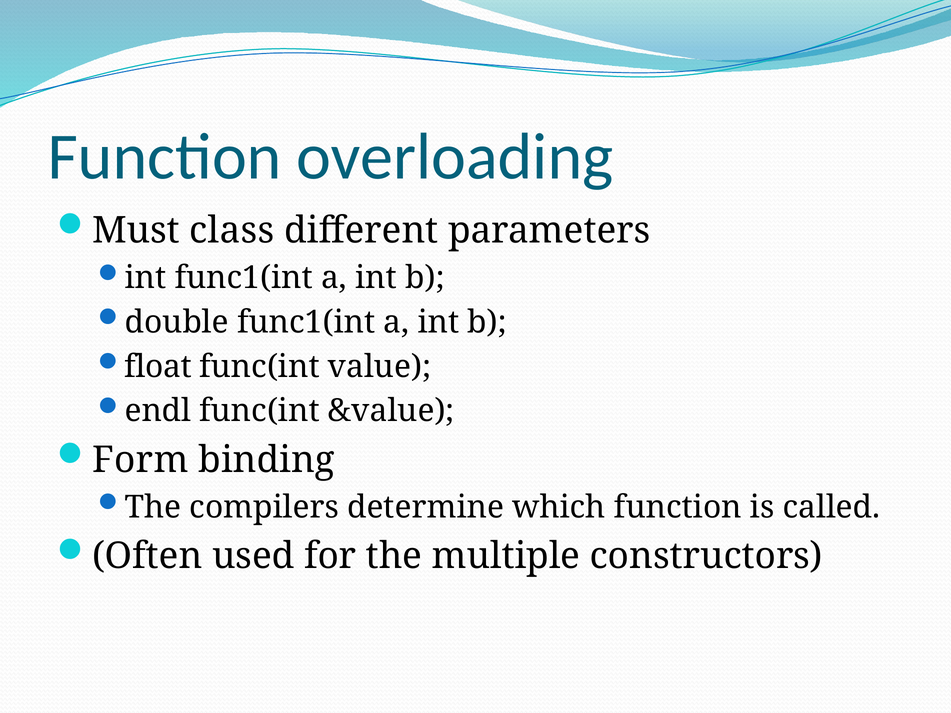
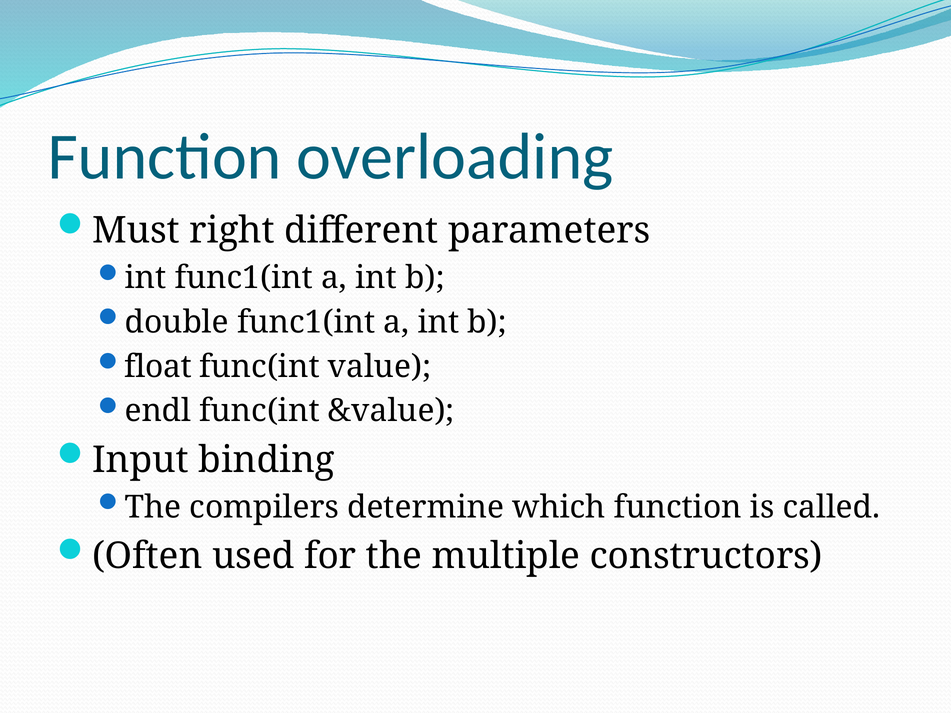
class: class -> right
Form: Form -> Input
